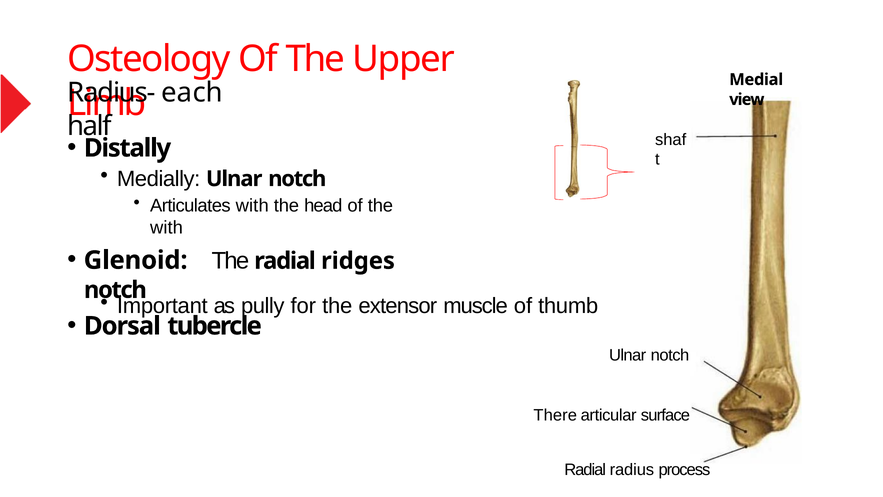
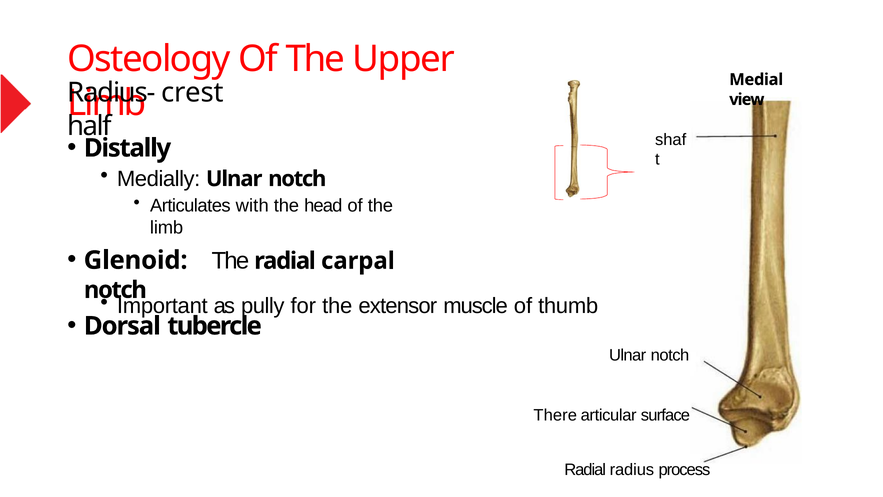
each: each -> crest
with at (166, 227): with -> limb
ridges: ridges -> carpal
